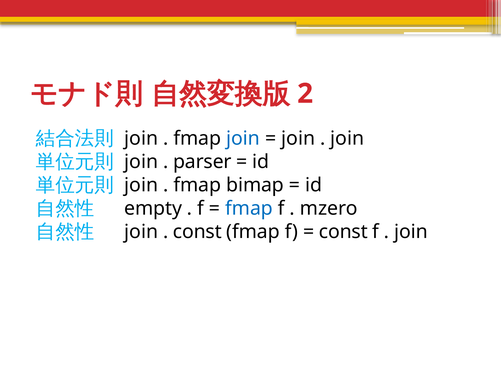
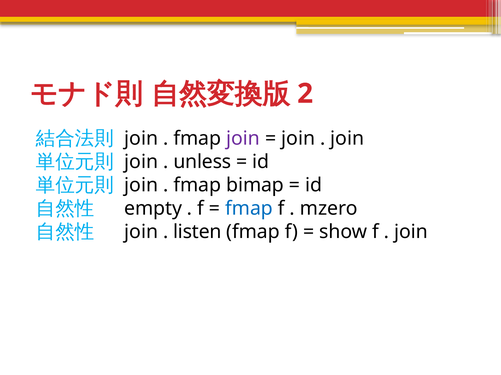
join at (243, 139) colour: blue -> purple
parser: parser -> unless
const at (197, 232): const -> listen
const at (343, 232): const -> show
